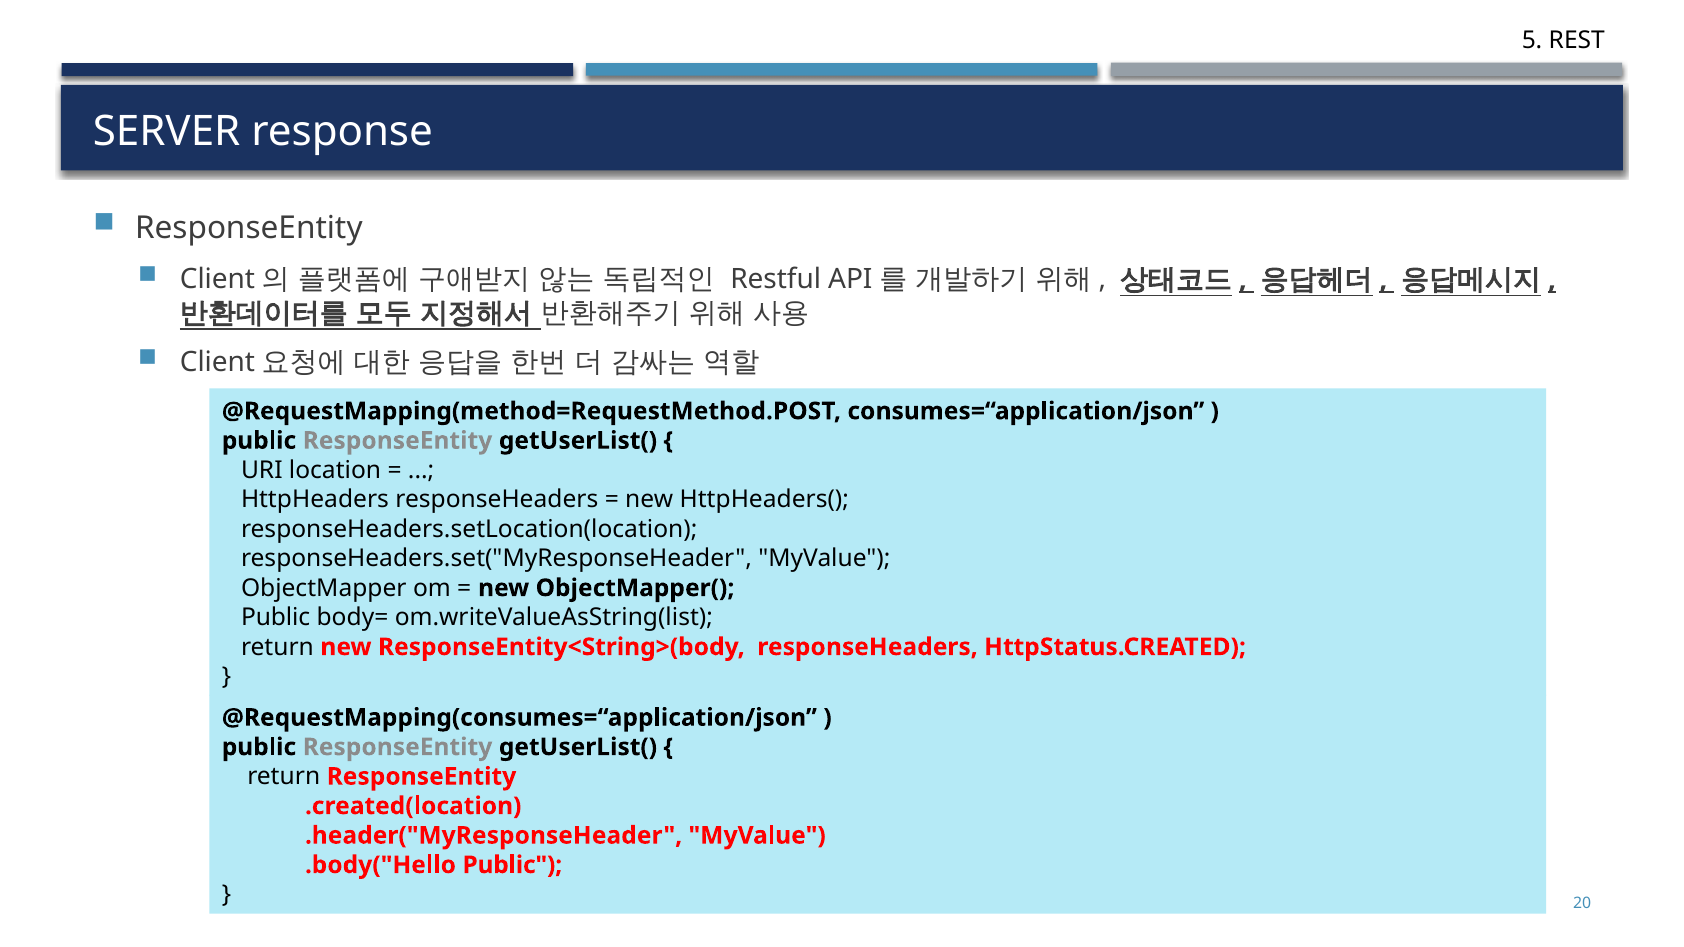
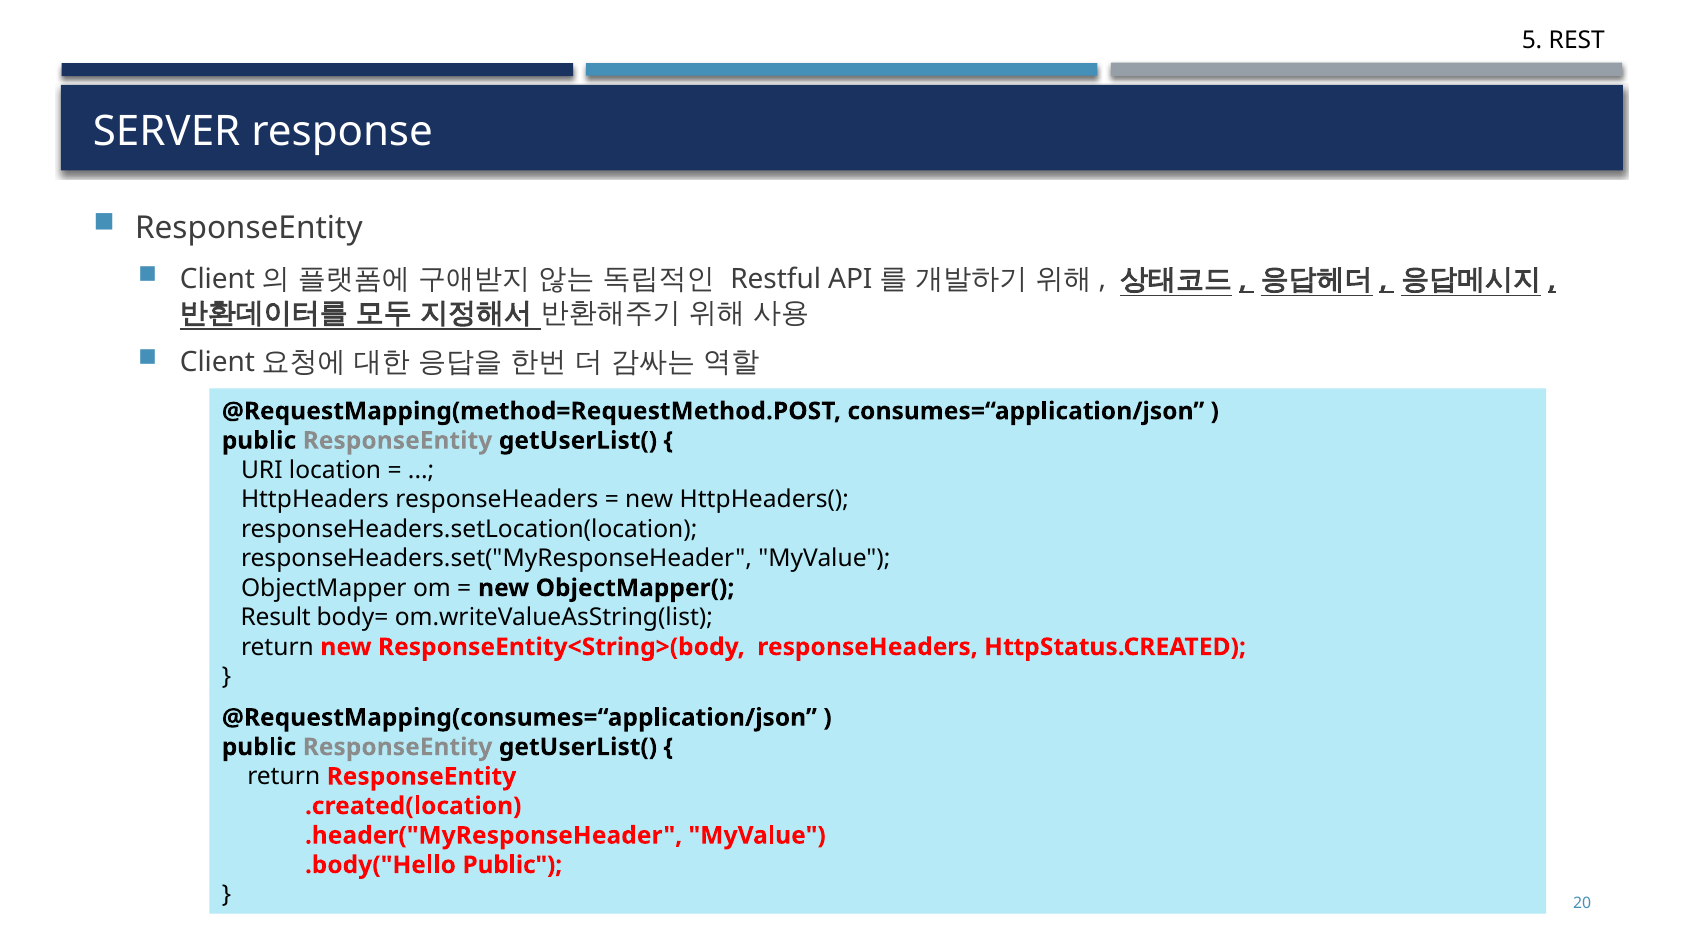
Public at (276, 618): Public -> Result
